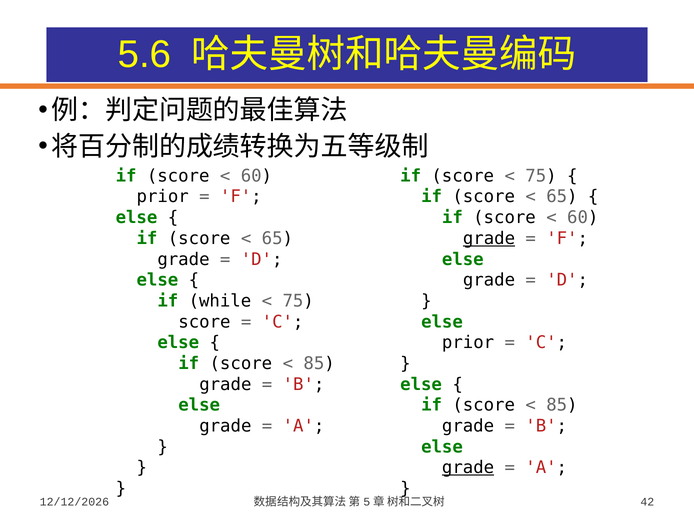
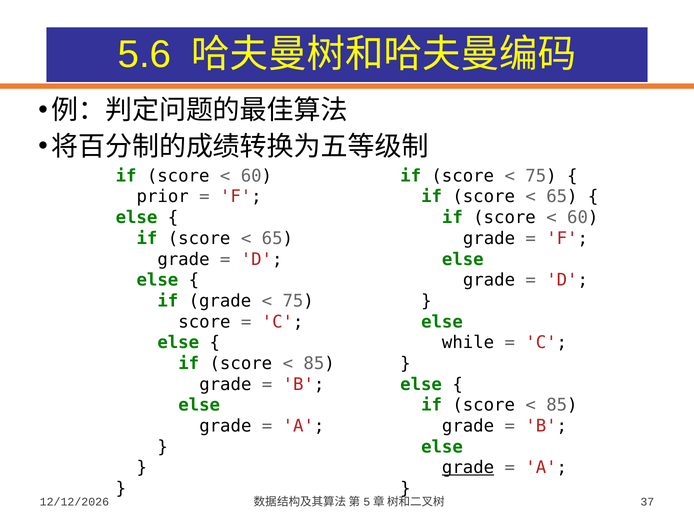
grade at (489, 238) underline: present -> none
if while: while -> grade
prior at (468, 342): prior -> while
42: 42 -> 37
